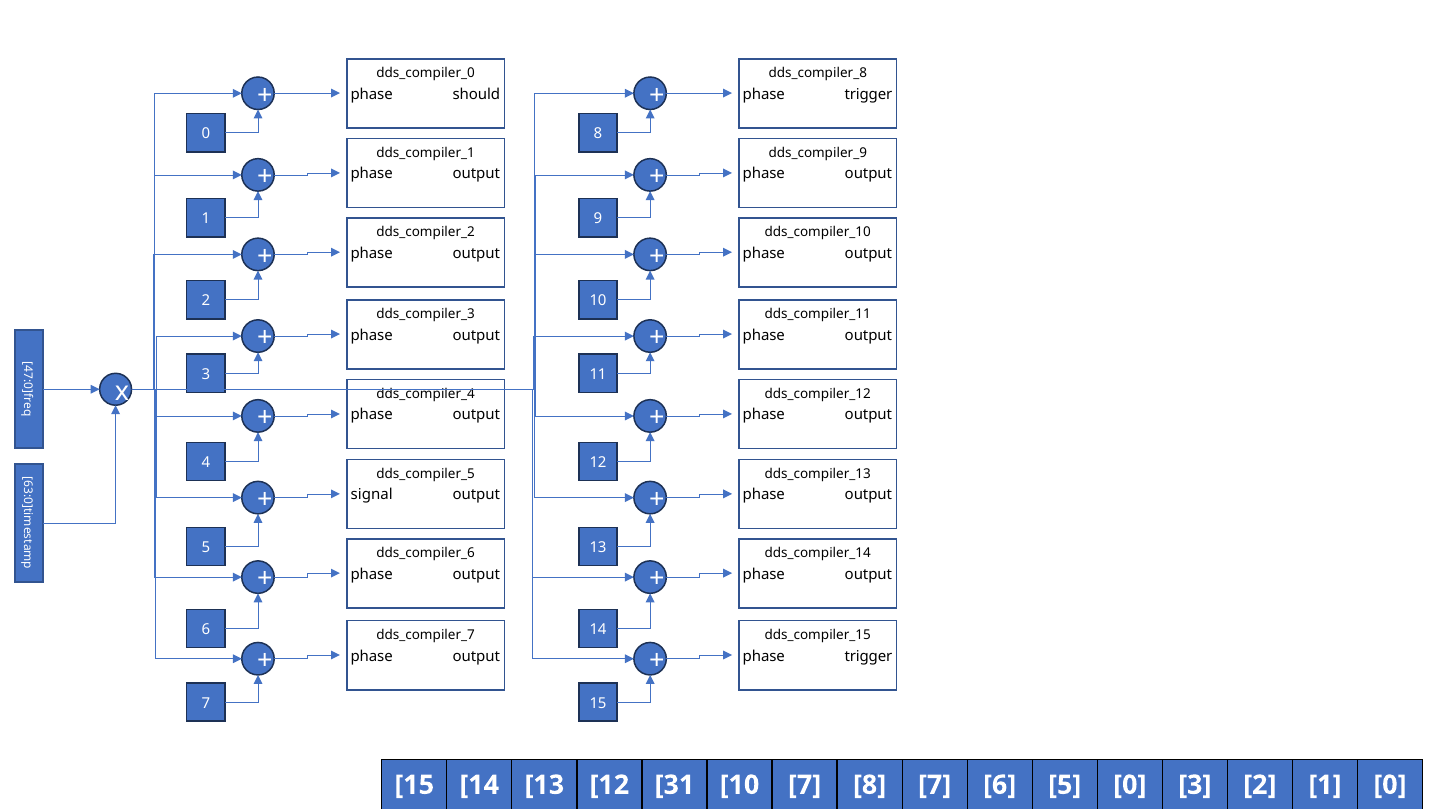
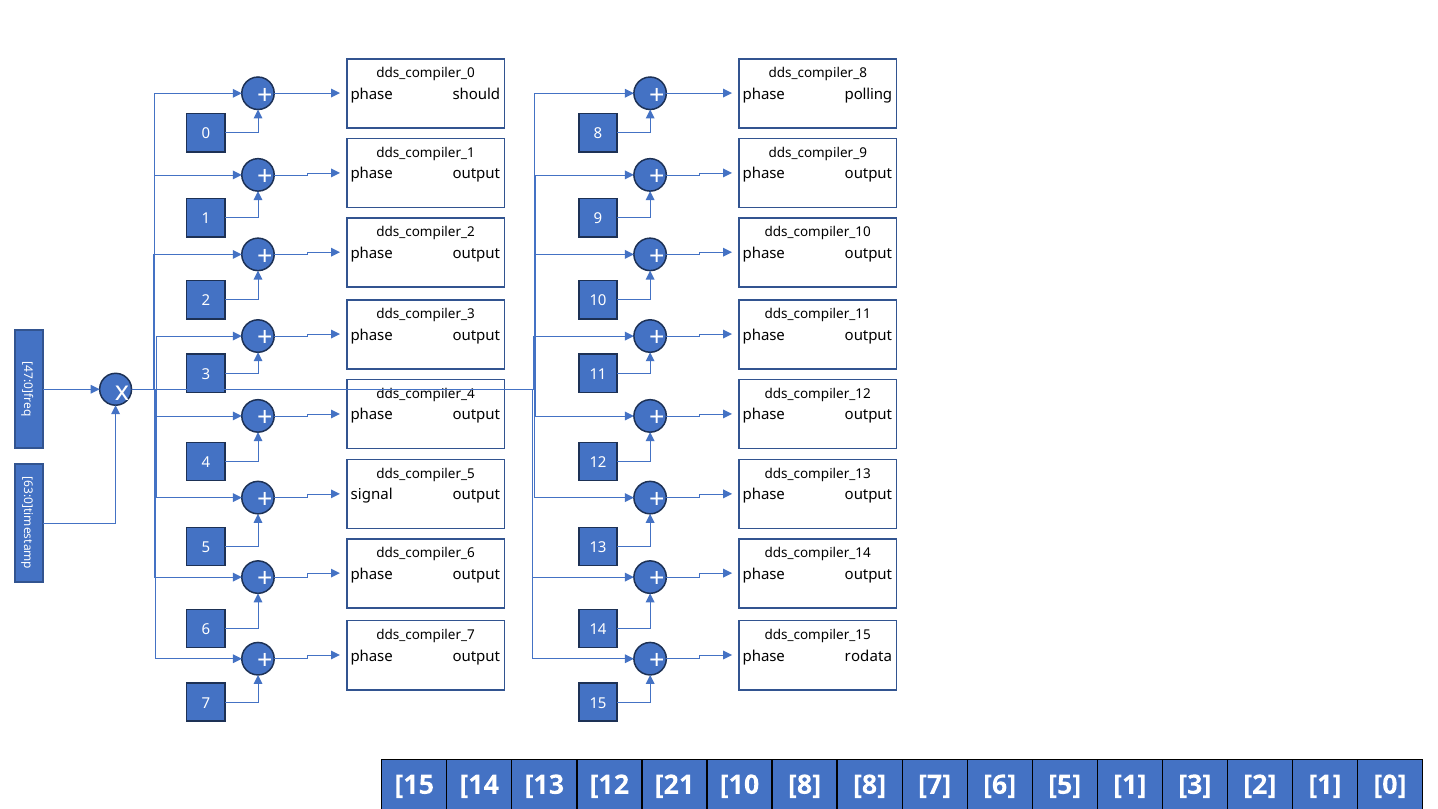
trigger at (868, 94): trigger -> polling
trigger at (868, 656): trigger -> rodata
31: 31 -> 21
7 at (805, 785): 7 -> 8
5 0: 0 -> 1
